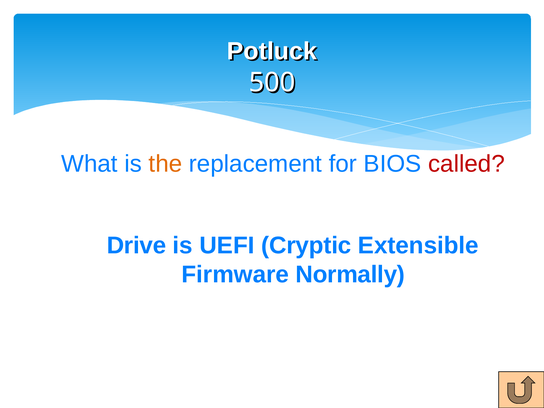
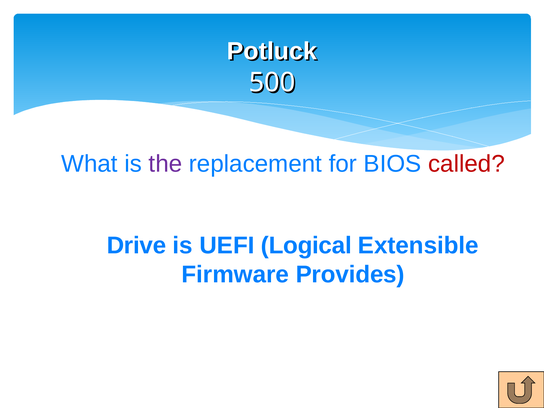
the colour: orange -> purple
Cryptic: Cryptic -> Logical
Normally: Normally -> Provides
